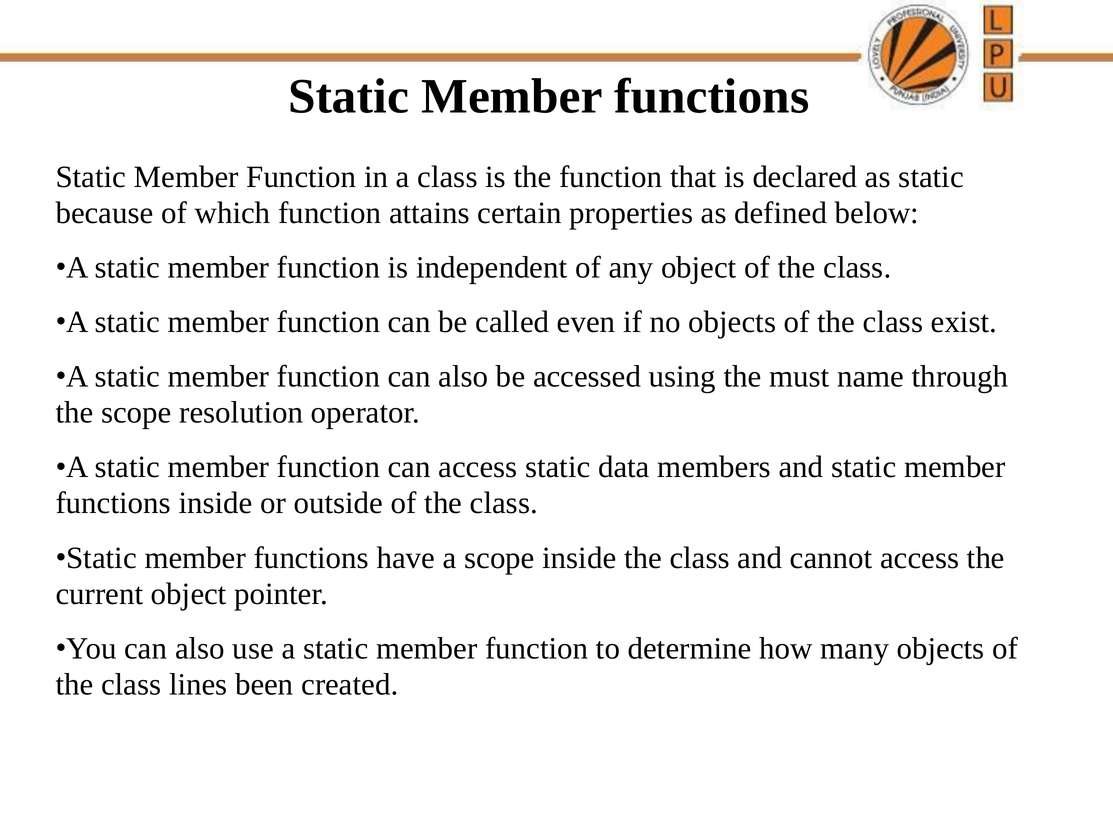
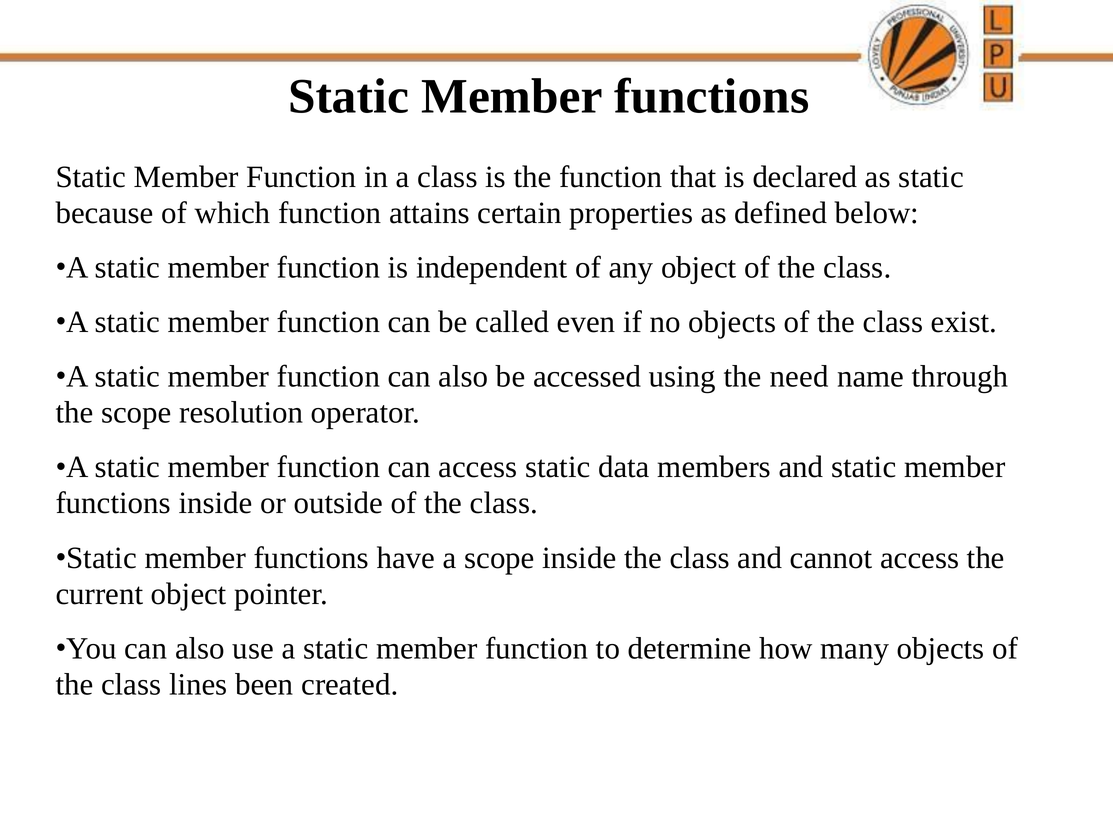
must: must -> need
